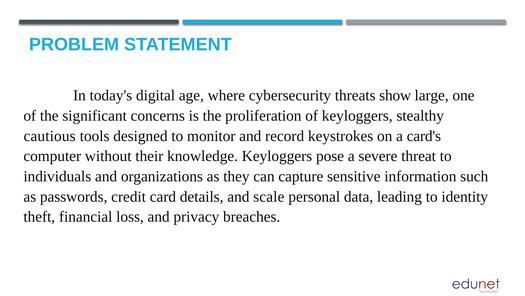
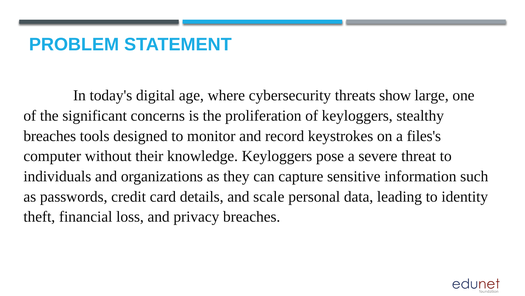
cautious at (50, 136): cautious -> breaches
card's: card's -> files's
